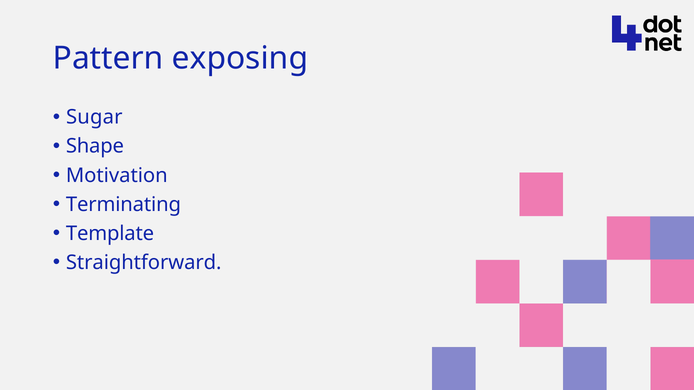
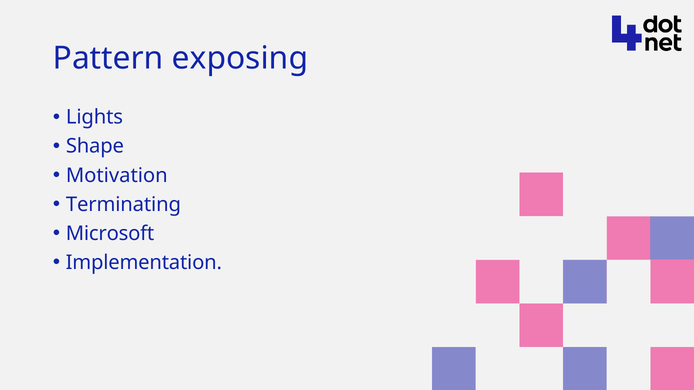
Sugar: Sugar -> Lights
Template: Template -> Microsoft
Straightforward: Straightforward -> Implementation
